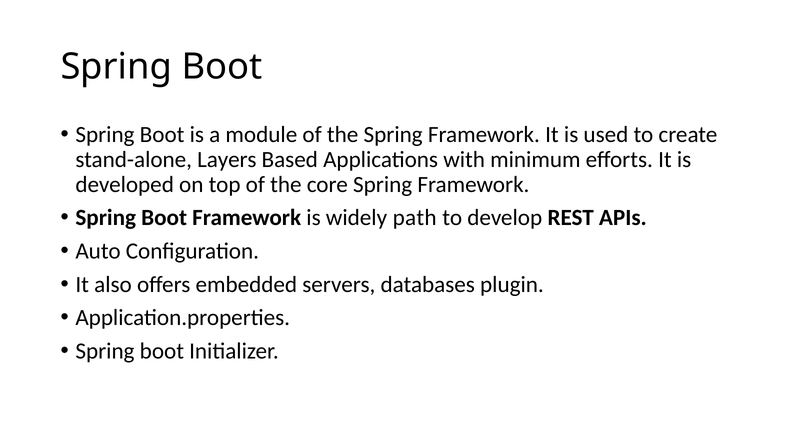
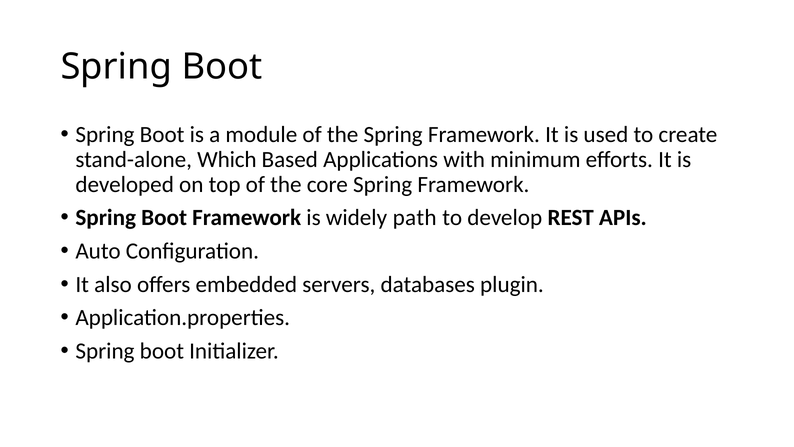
Layers: Layers -> Which
